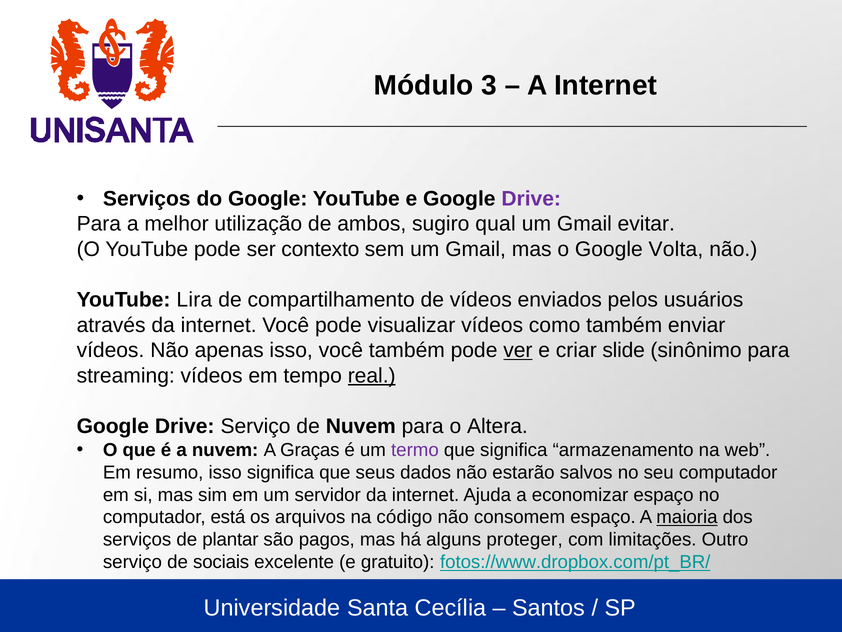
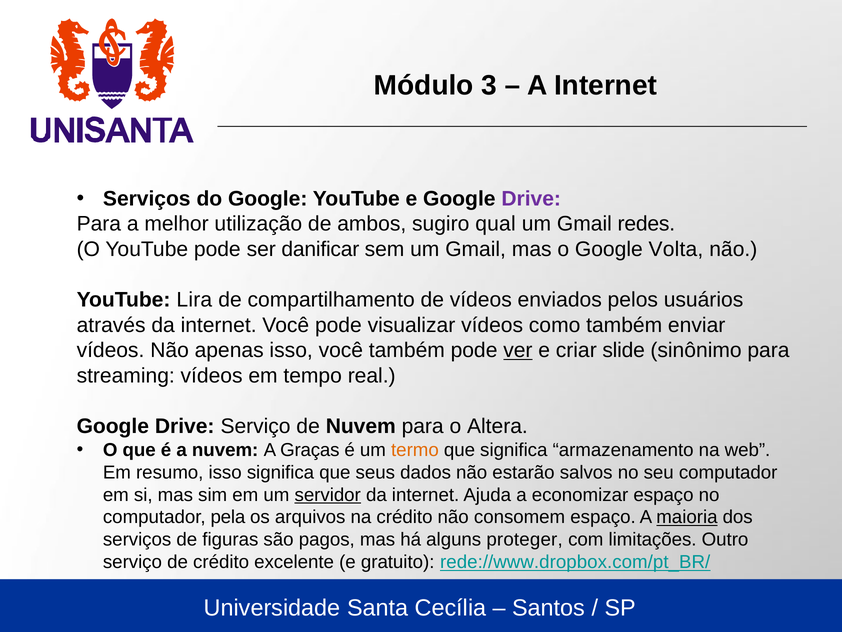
evitar: evitar -> redes
contexto: contexto -> danificar
real underline: present -> none
termo colour: purple -> orange
servidor underline: none -> present
está: está -> pela
na código: código -> crédito
plantar: plantar -> figuras
de sociais: sociais -> crédito
fotos://www.dropbox.com/pt_BR/: fotos://www.dropbox.com/pt_BR/ -> rede://www.dropbox.com/pt_BR/
